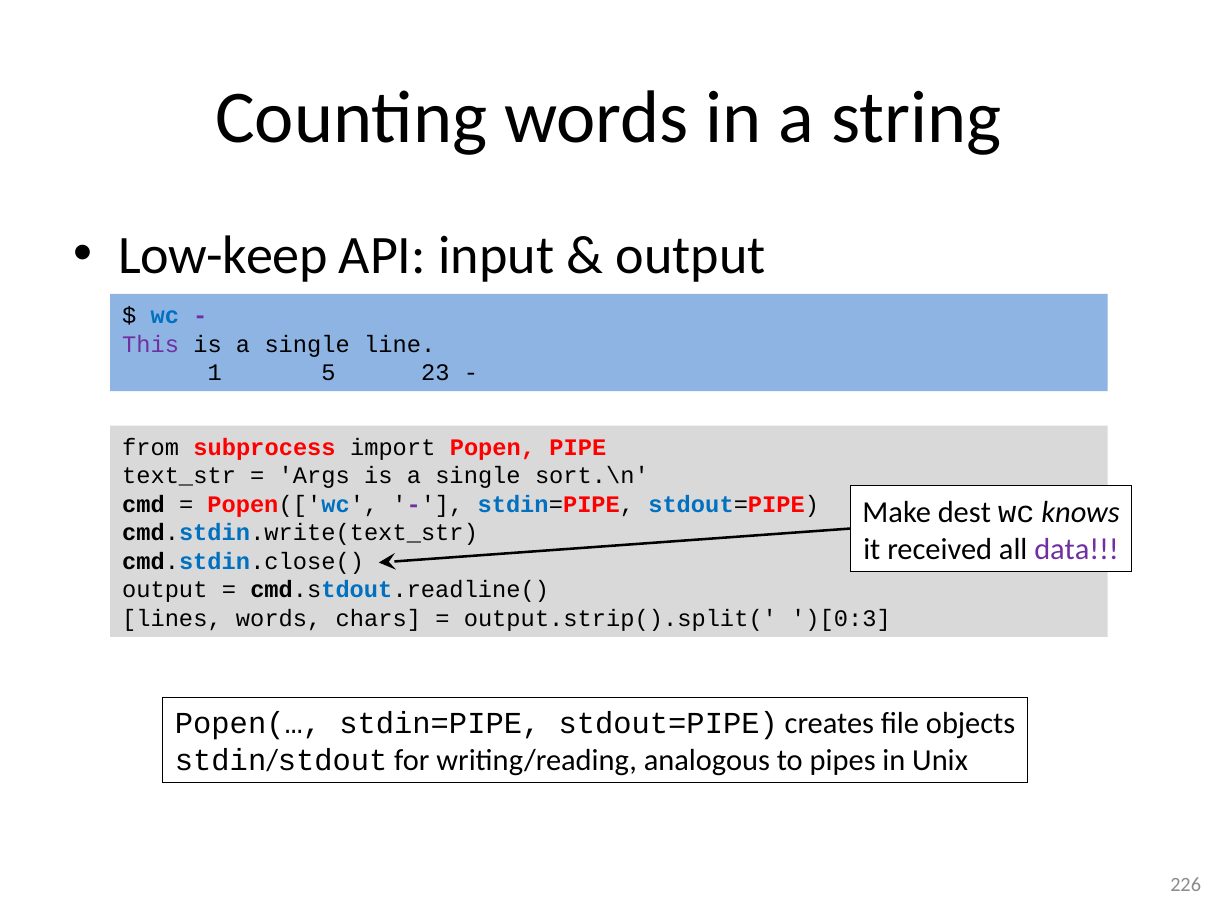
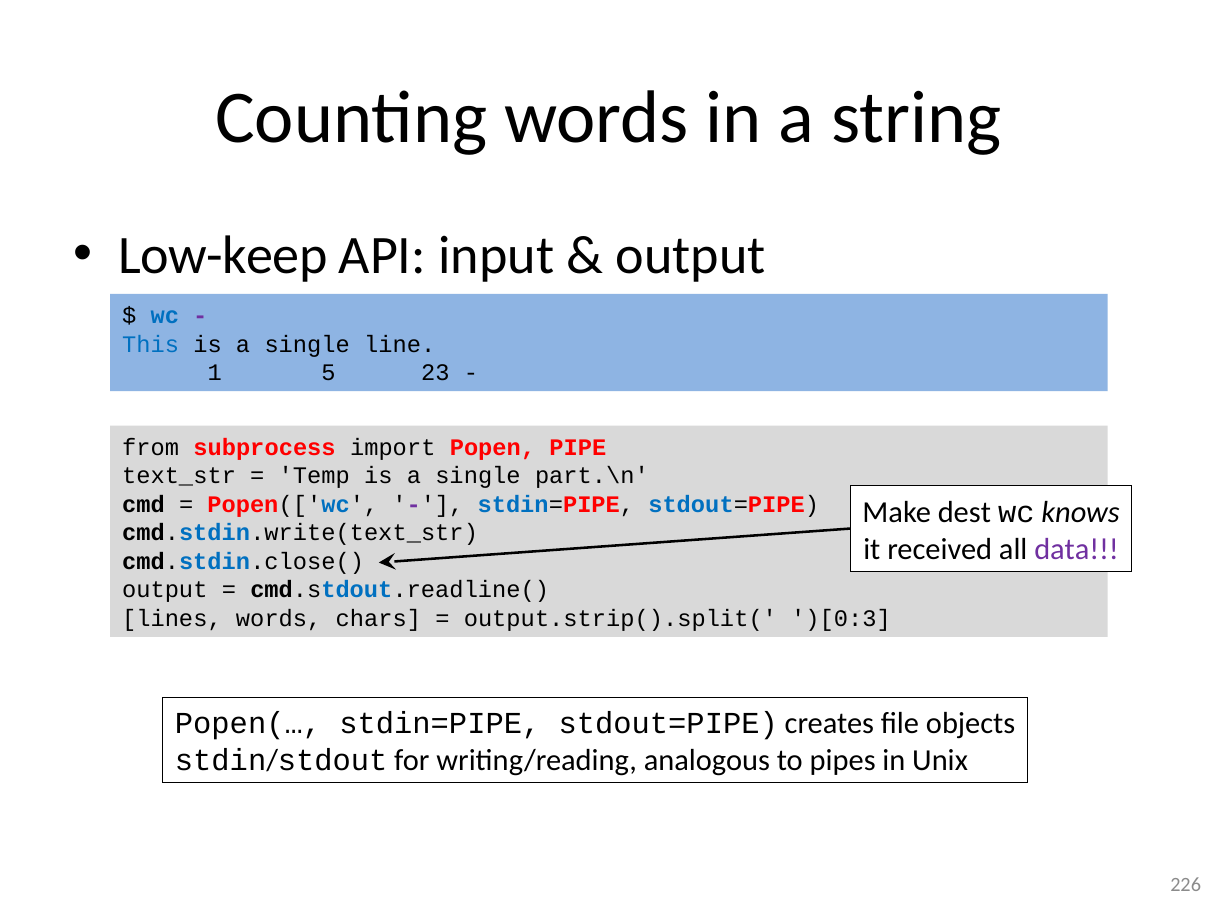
This colour: purple -> blue
Args: Args -> Temp
sort.\n: sort.\n -> part.\n
